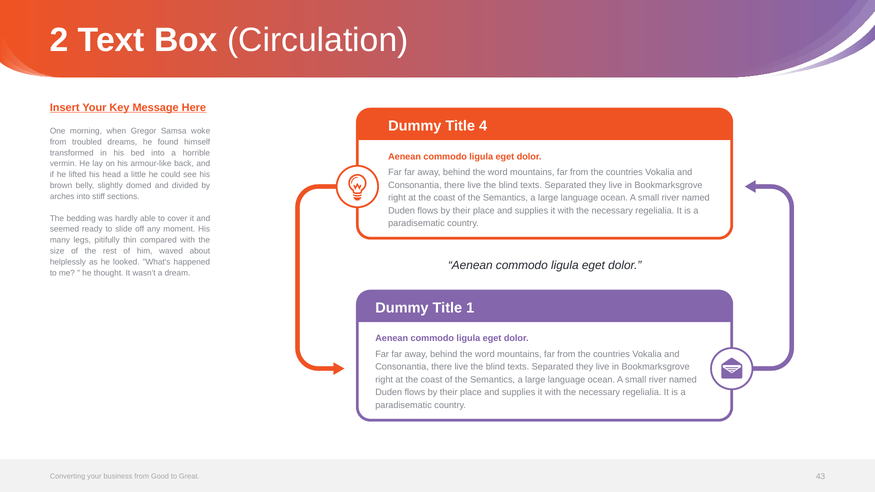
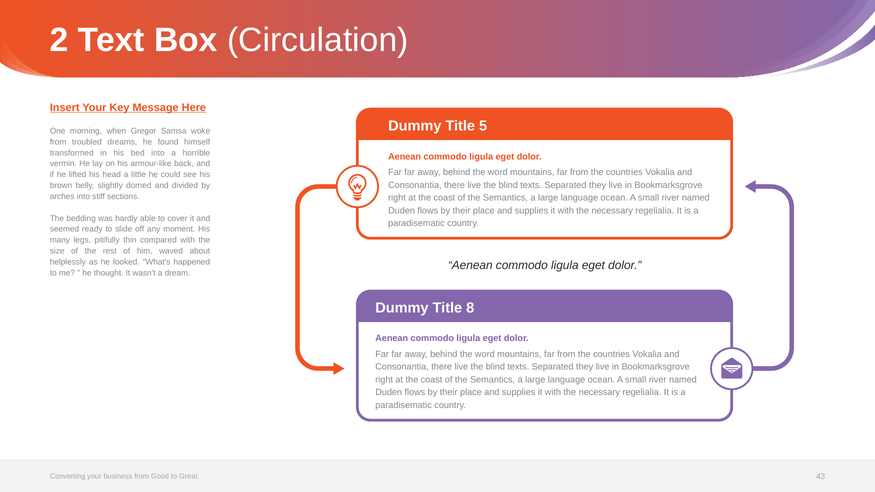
4: 4 -> 5
1: 1 -> 8
